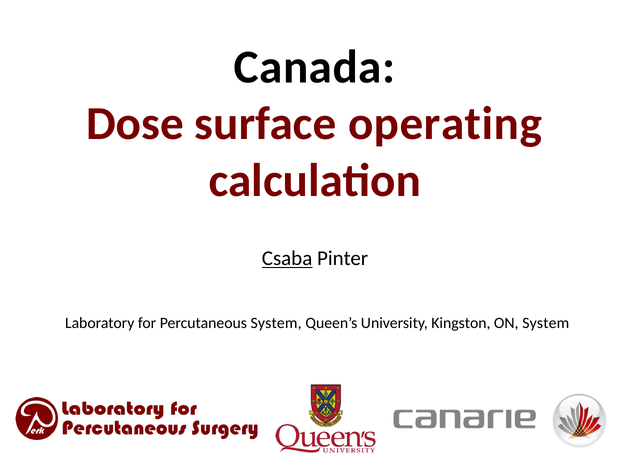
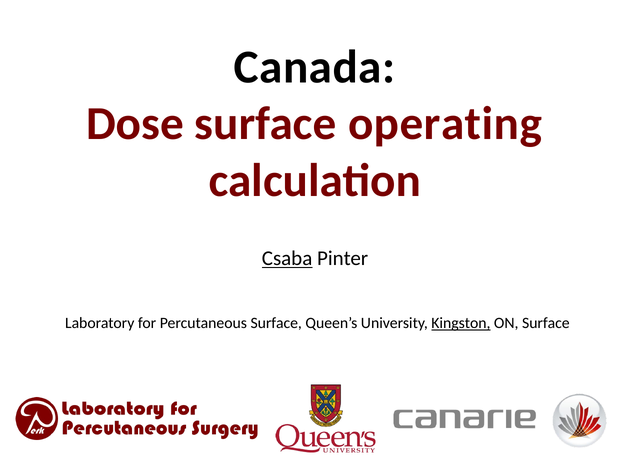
Percutaneous System: System -> Surface
Kingston underline: none -> present
ON System: System -> Surface
